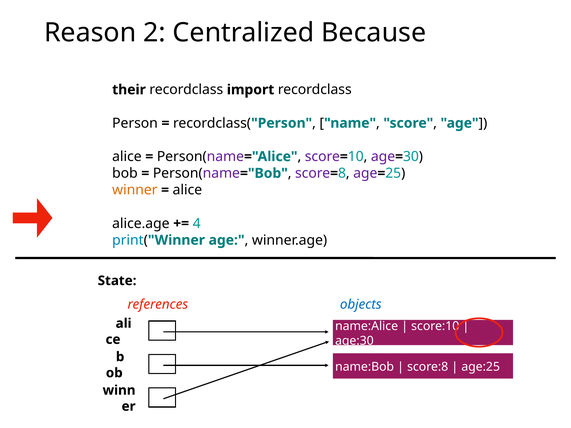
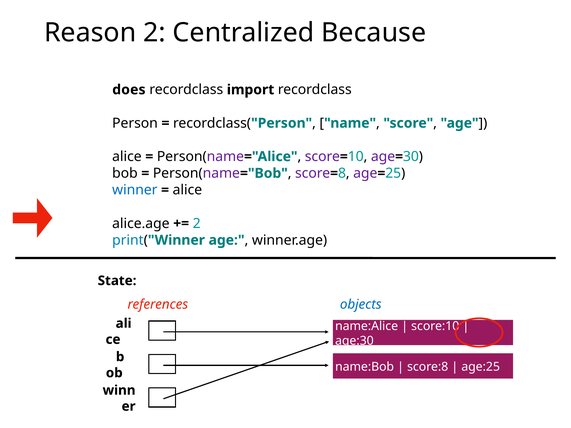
their: their -> does
winner at (135, 190) colour: orange -> blue
4 at (197, 224): 4 -> 2
